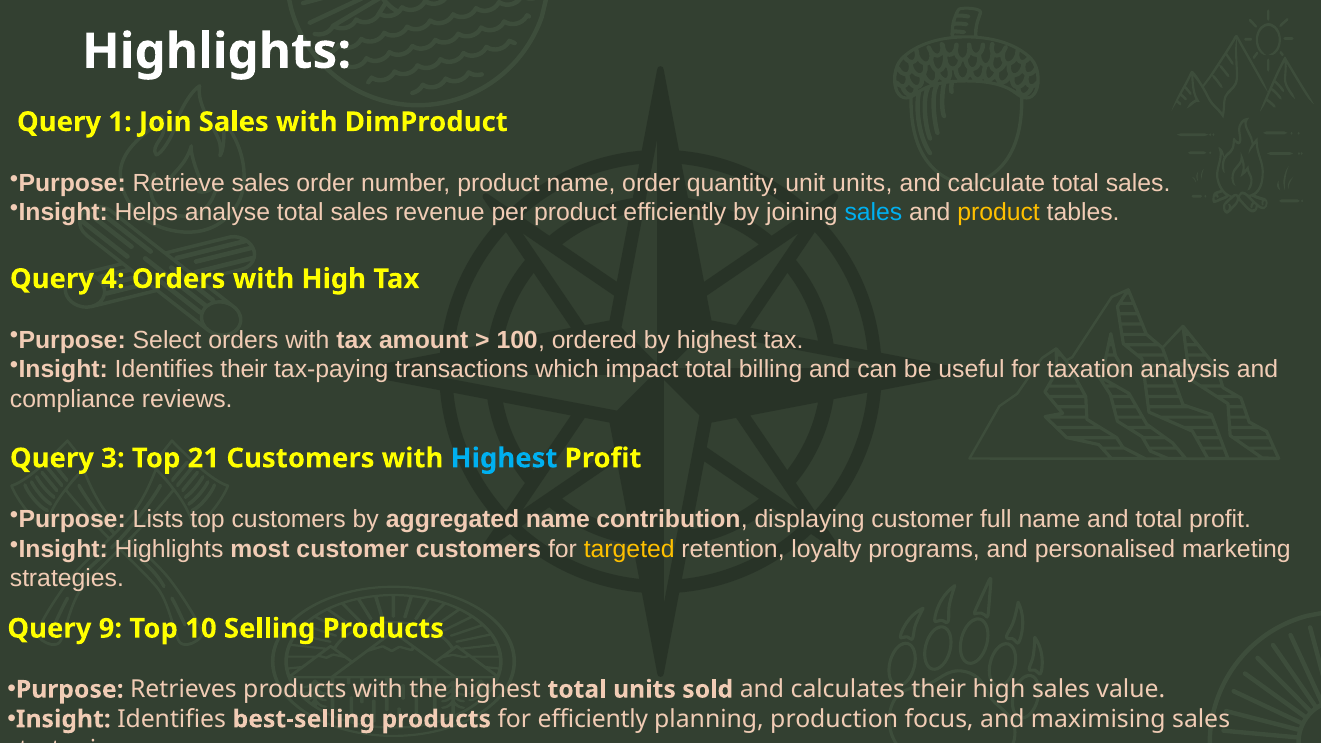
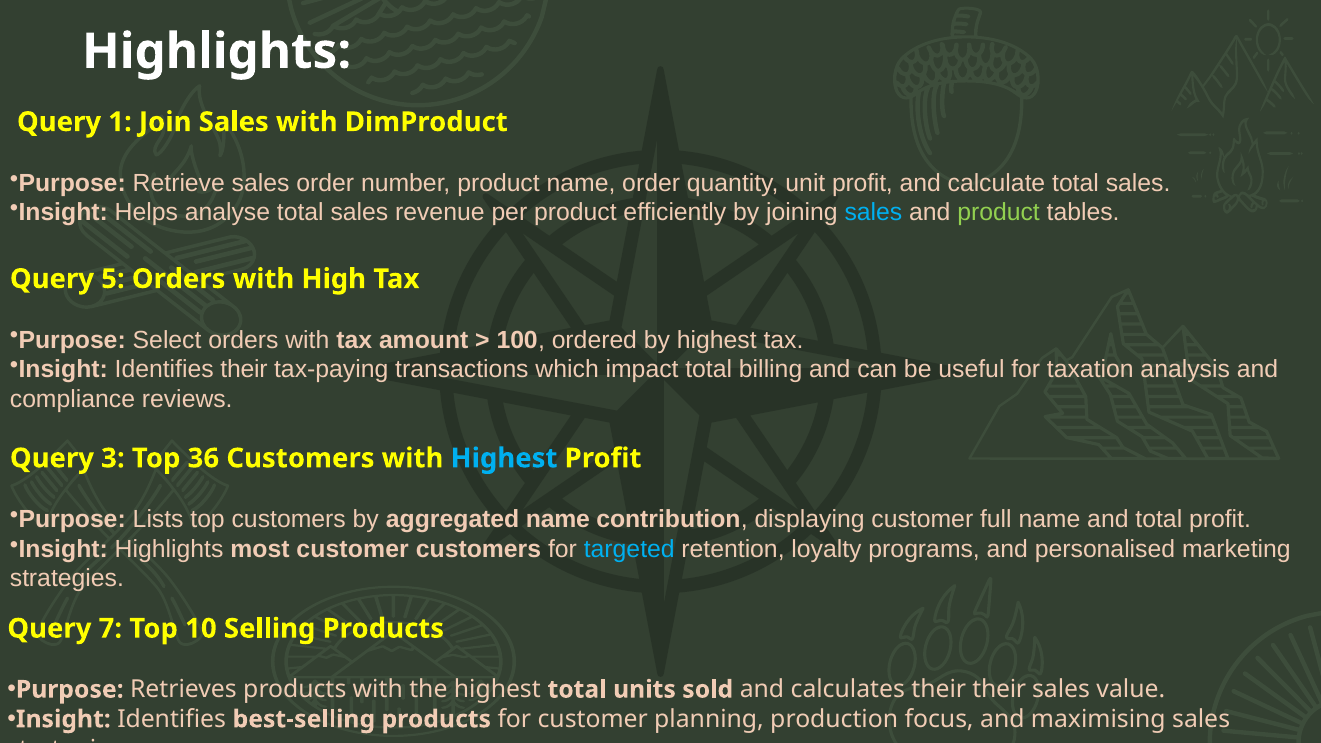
unit units: units -> profit
product at (999, 213) colour: yellow -> light green
4: 4 -> 5
21: 21 -> 36
targeted colour: yellow -> light blue
9: 9 -> 7
their high: high -> their
for efficiently: efficiently -> customer
